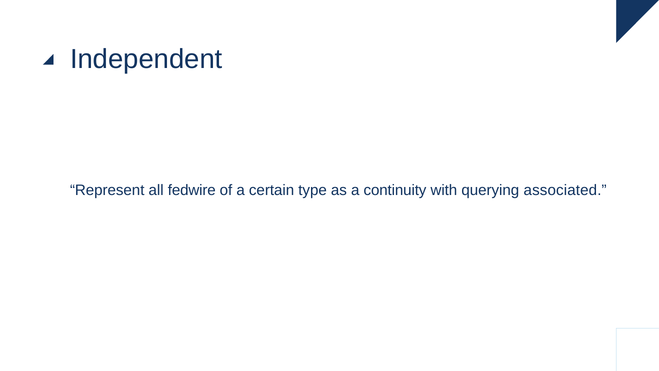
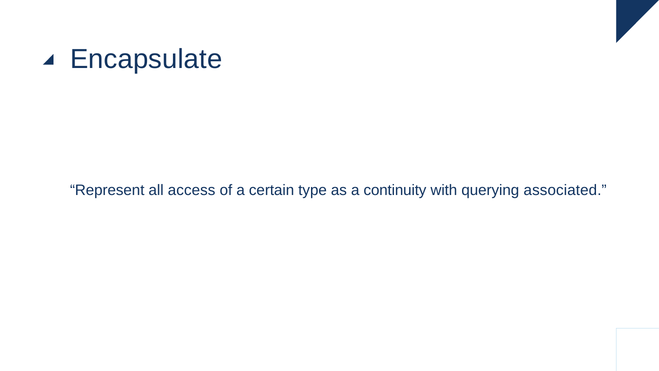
Independent: Independent -> Encapsulate
fedwire: fedwire -> access
